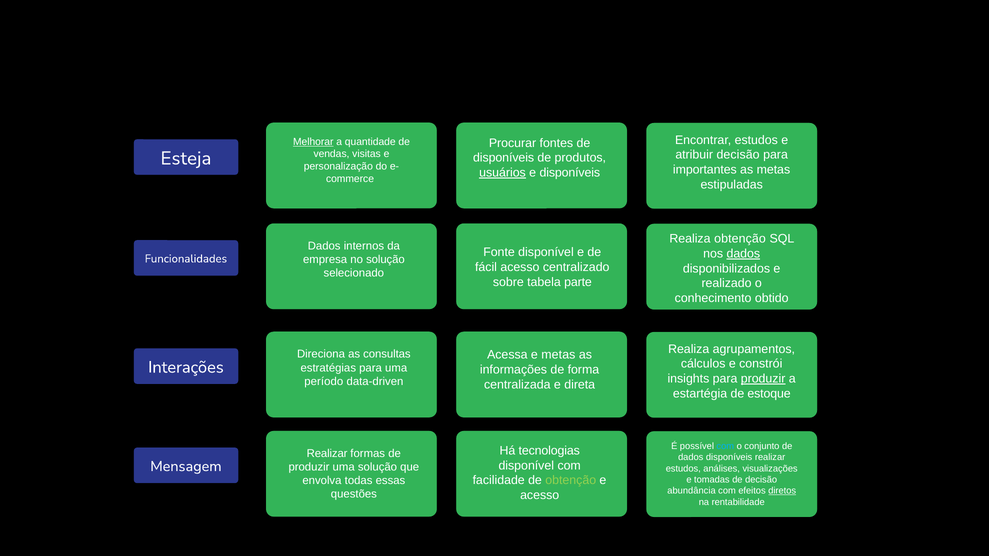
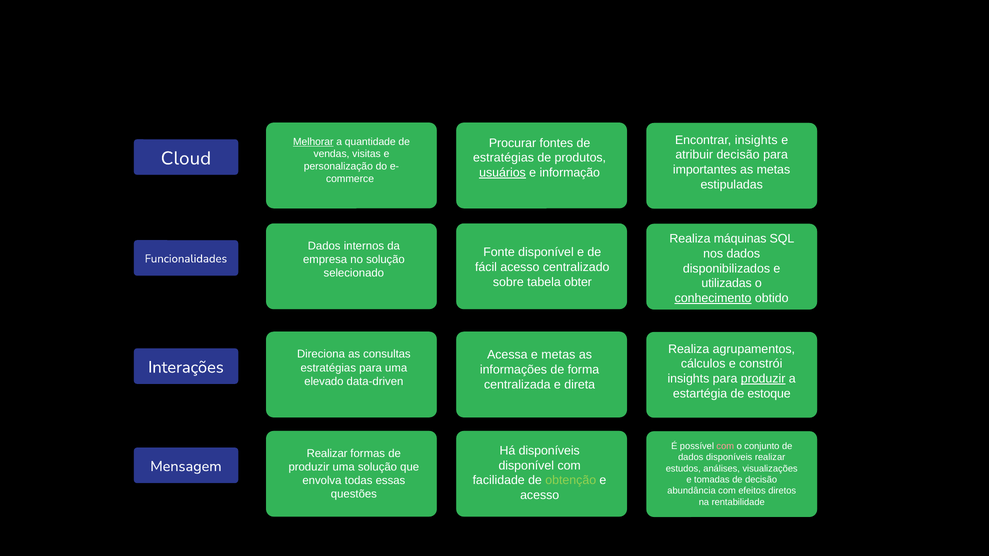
Encontrar estudos: estudos -> insights
Esteja: Esteja -> Cloud
disponíveis at (504, 158): disponíveis -> estratégias
e disponíveis: disponíveis -> informação
Realiza obtenção: obtenção -> máquinas
dados at (743, 254) underline: present -> none
parte: parte -> obter
realizado: realizado -> utilizadas
conhecimento underline: none -> present
período: período -> elevado
com at (725, 446) colour: light blue -> pink
Há tecnologias: tecnologias -> disponíveis
diretos underline: present -> none
